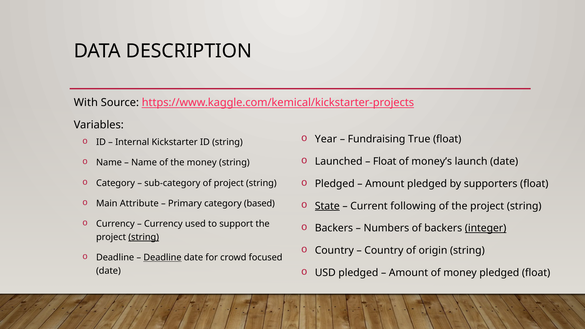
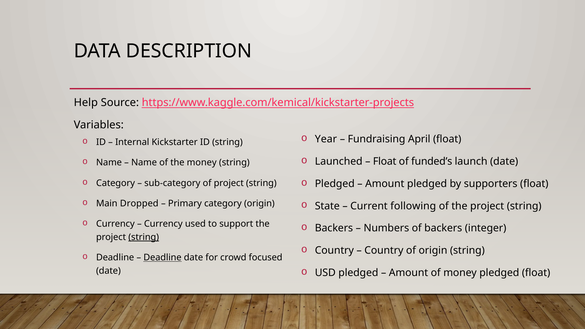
With: With -> Help
True: True -> April
money’s: money’s -> funded’s
Attribute: Attribute -> Dropped
category based: based -> origin
State underline: present -> none
integer underline: present -> none
